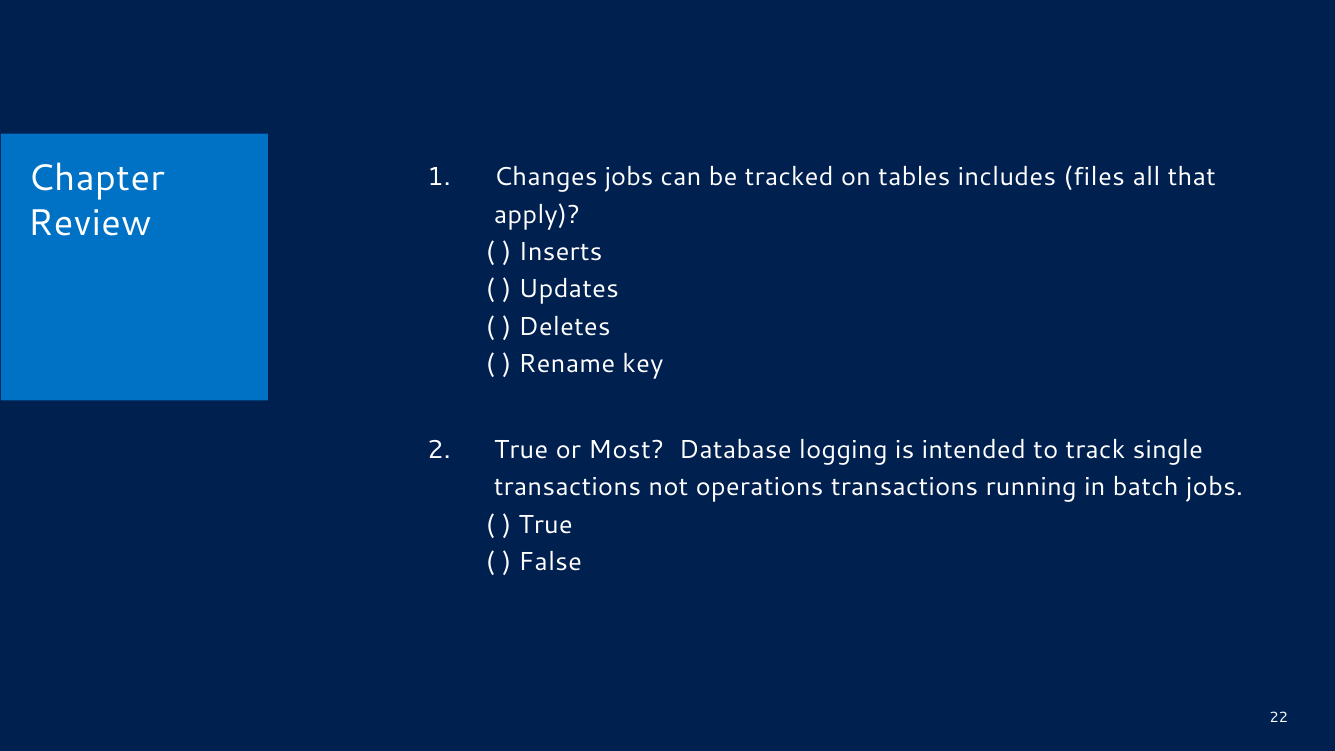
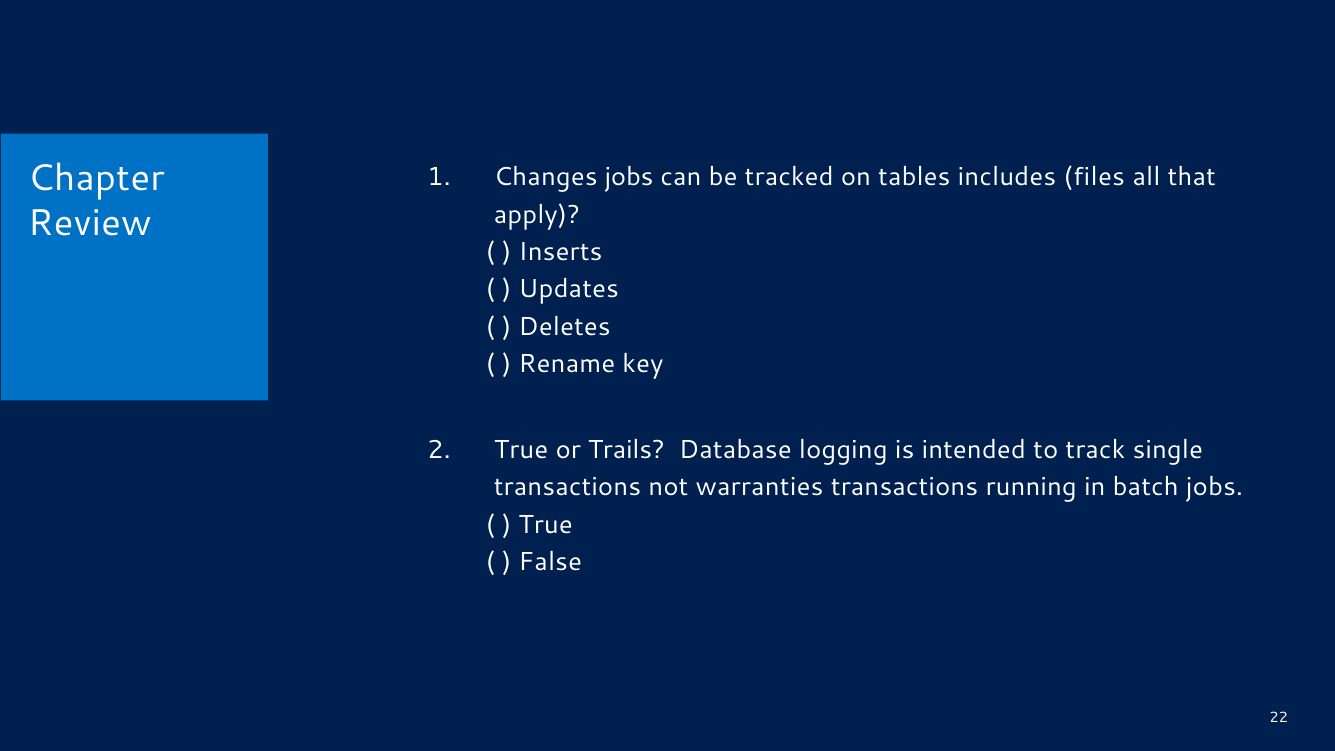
Most: Most -> Trails
operations: operations -> warranties
